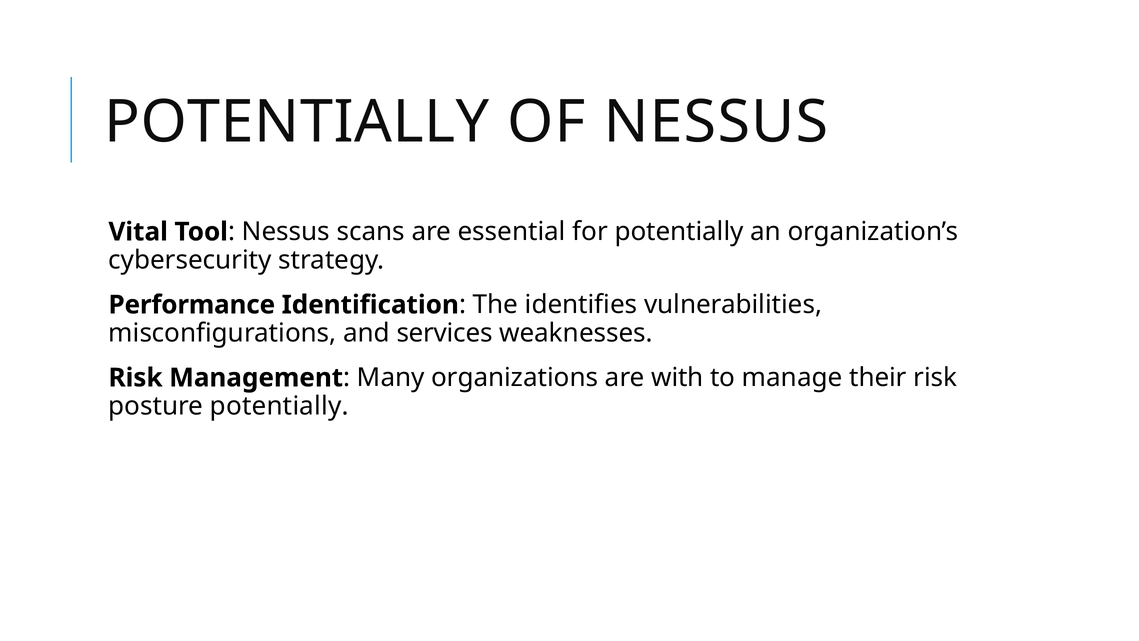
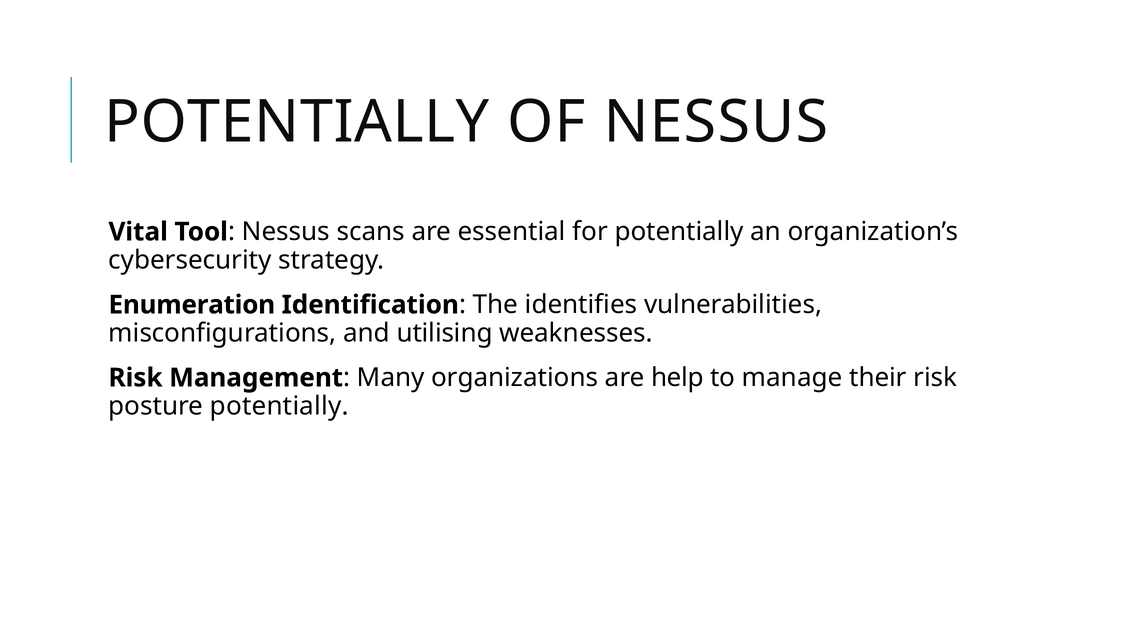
Performance: Performance -> Enumeration
services: services -> utilising
with: with -> help
